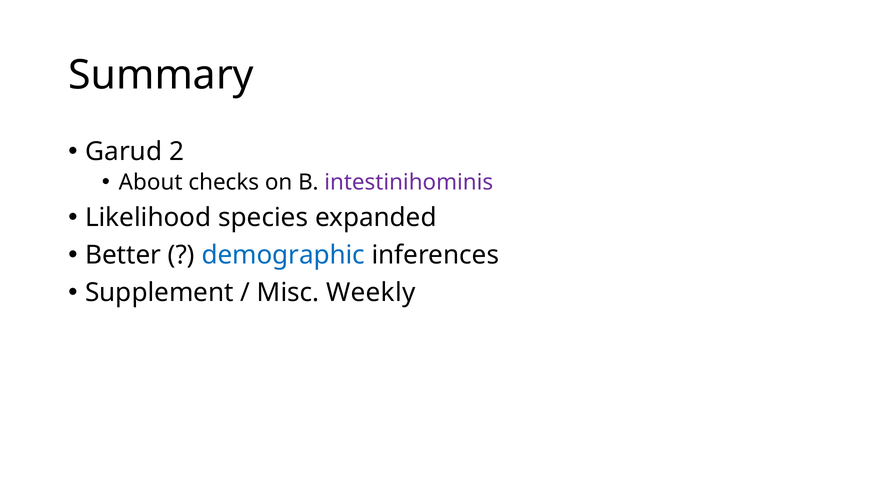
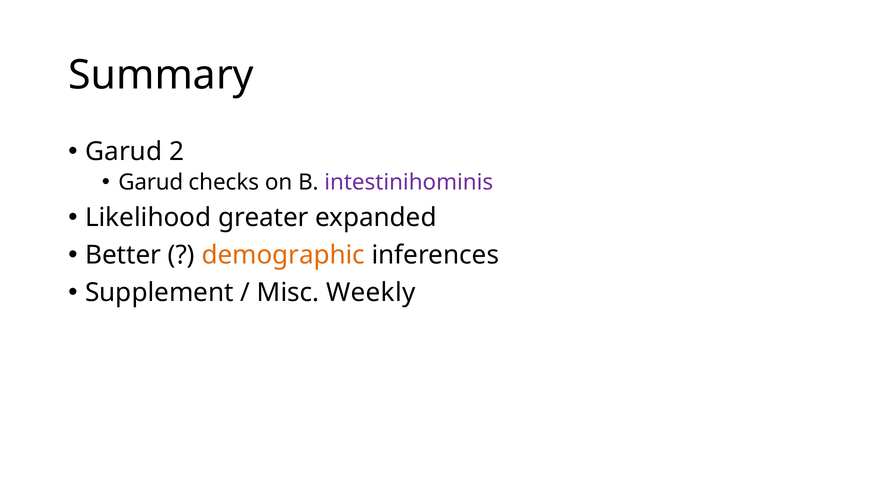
About at (151, 182): About -> Garud
species: species -> greater
demographic colour: blue -> orange
